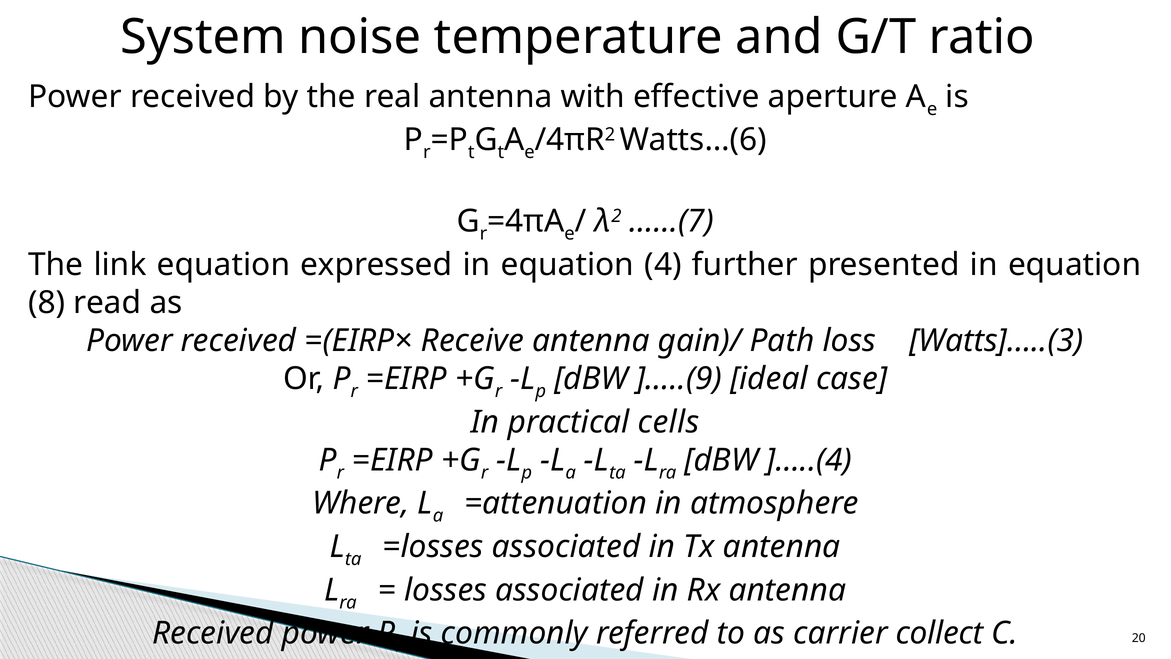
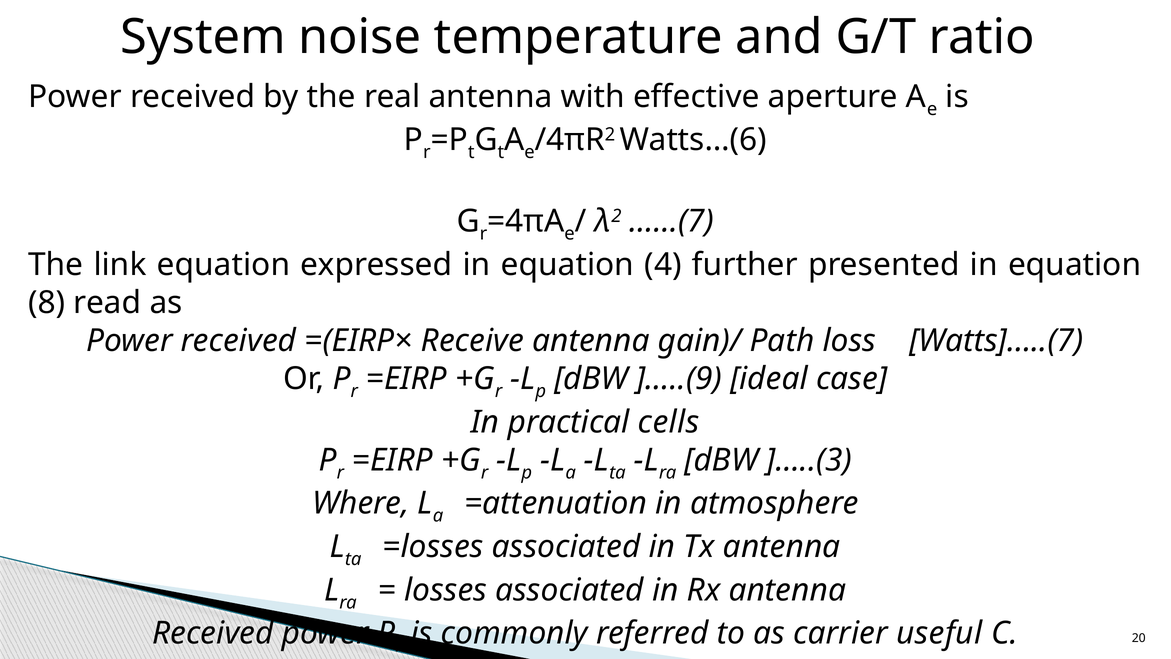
Watts]…..(3: Watts]…..(3 -> Watts]…..(7
]…..(4: ]…..(4 -> ]…..(3
collect: collect -> useful
